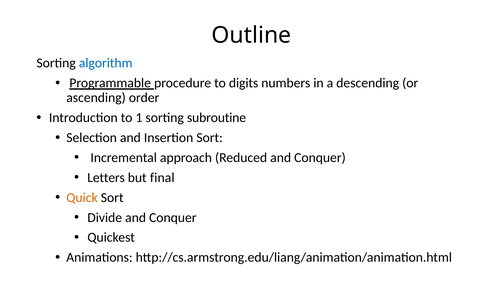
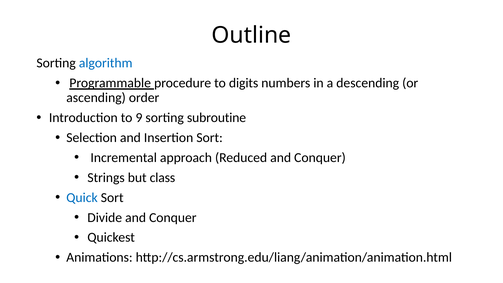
1: 1 -> 9
Letters: Letters -> Strings
final: final -> class
Quick colour: orange -> blue
